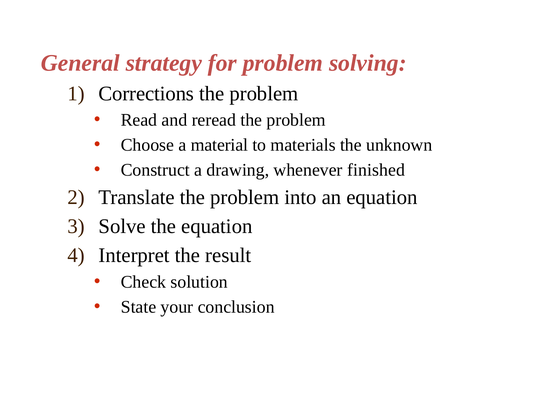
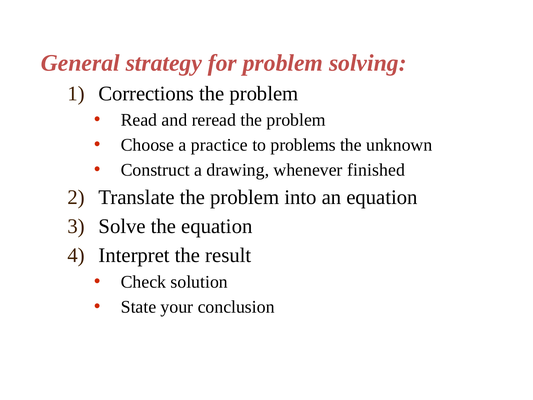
material: material -> practice
materials: materials -> problems
